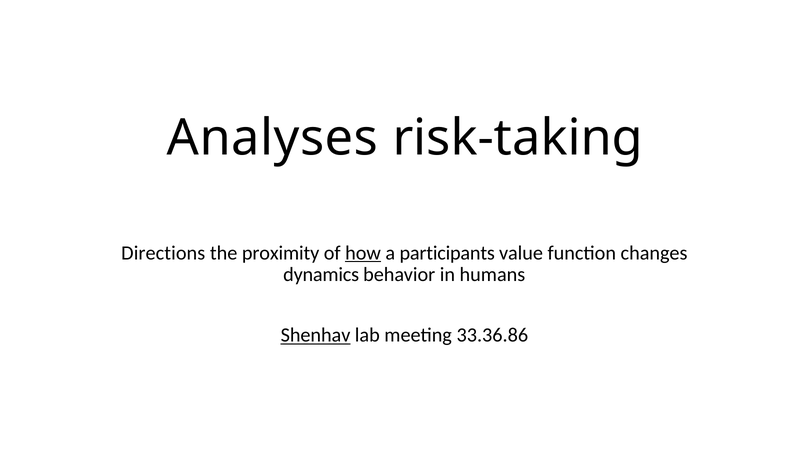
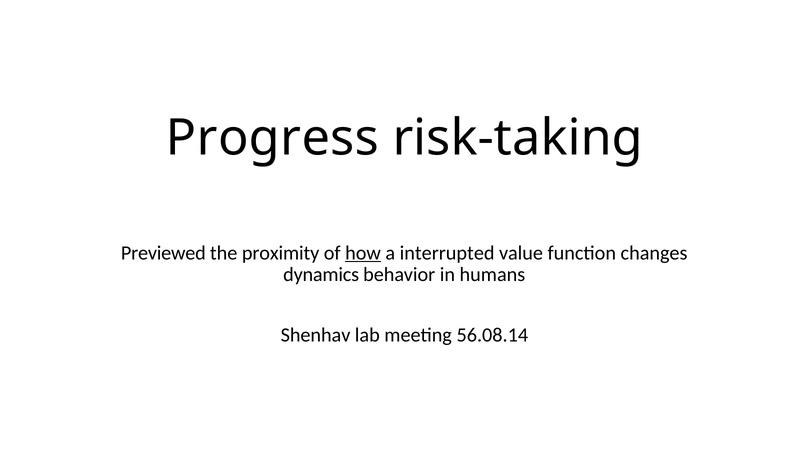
Analyses: Analyses -> Progress
Directions: Directions -> Previewed
participants: participants -> interrupted
Shenhav underline: present -> none
33.36.86: 33.36.86 -> 56.08.14
